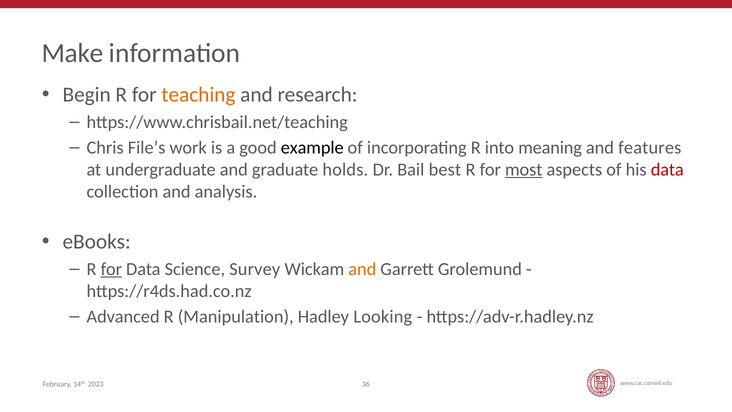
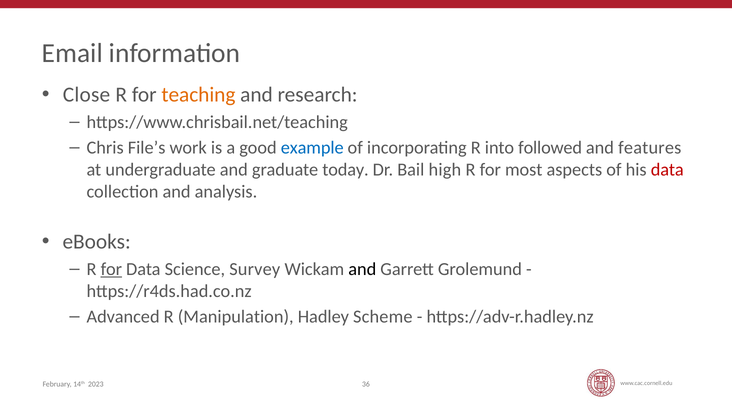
Make: Make -> Email
Begin: Begin -> Close
example colour: black -> blue
meaning: meaning -> followed
holds: holds -> today
best: best -> high
most underline: present -> none
and at (362, 269) colour: orange -> black
Looking: Looking -> Scheme
